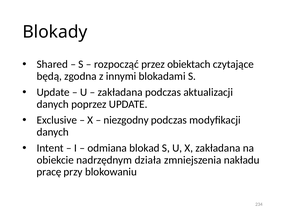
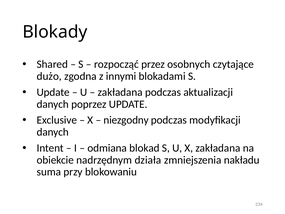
obiektach: obiektach -> osobnych
będą: będą -> dużo
pracę: pracę -> suma
